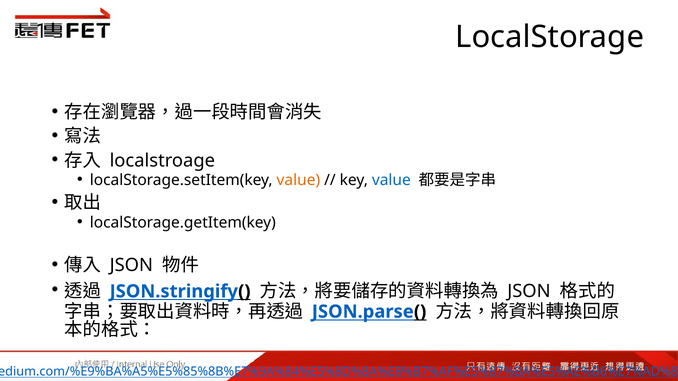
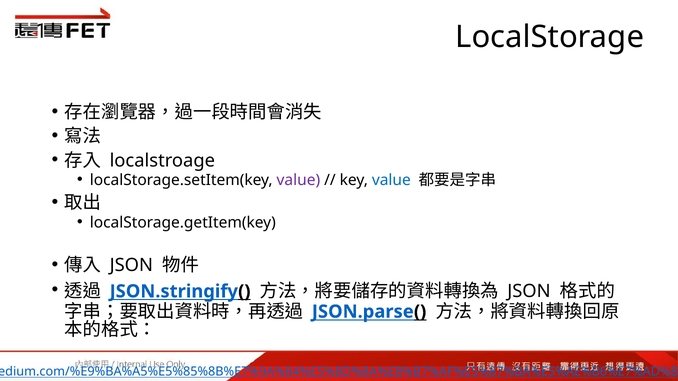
value at (298, 180) colour: orange -> purple
